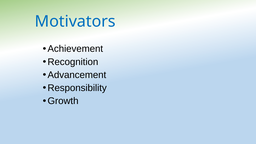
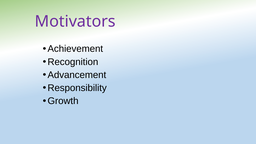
Motivators colour: blue -> purple
